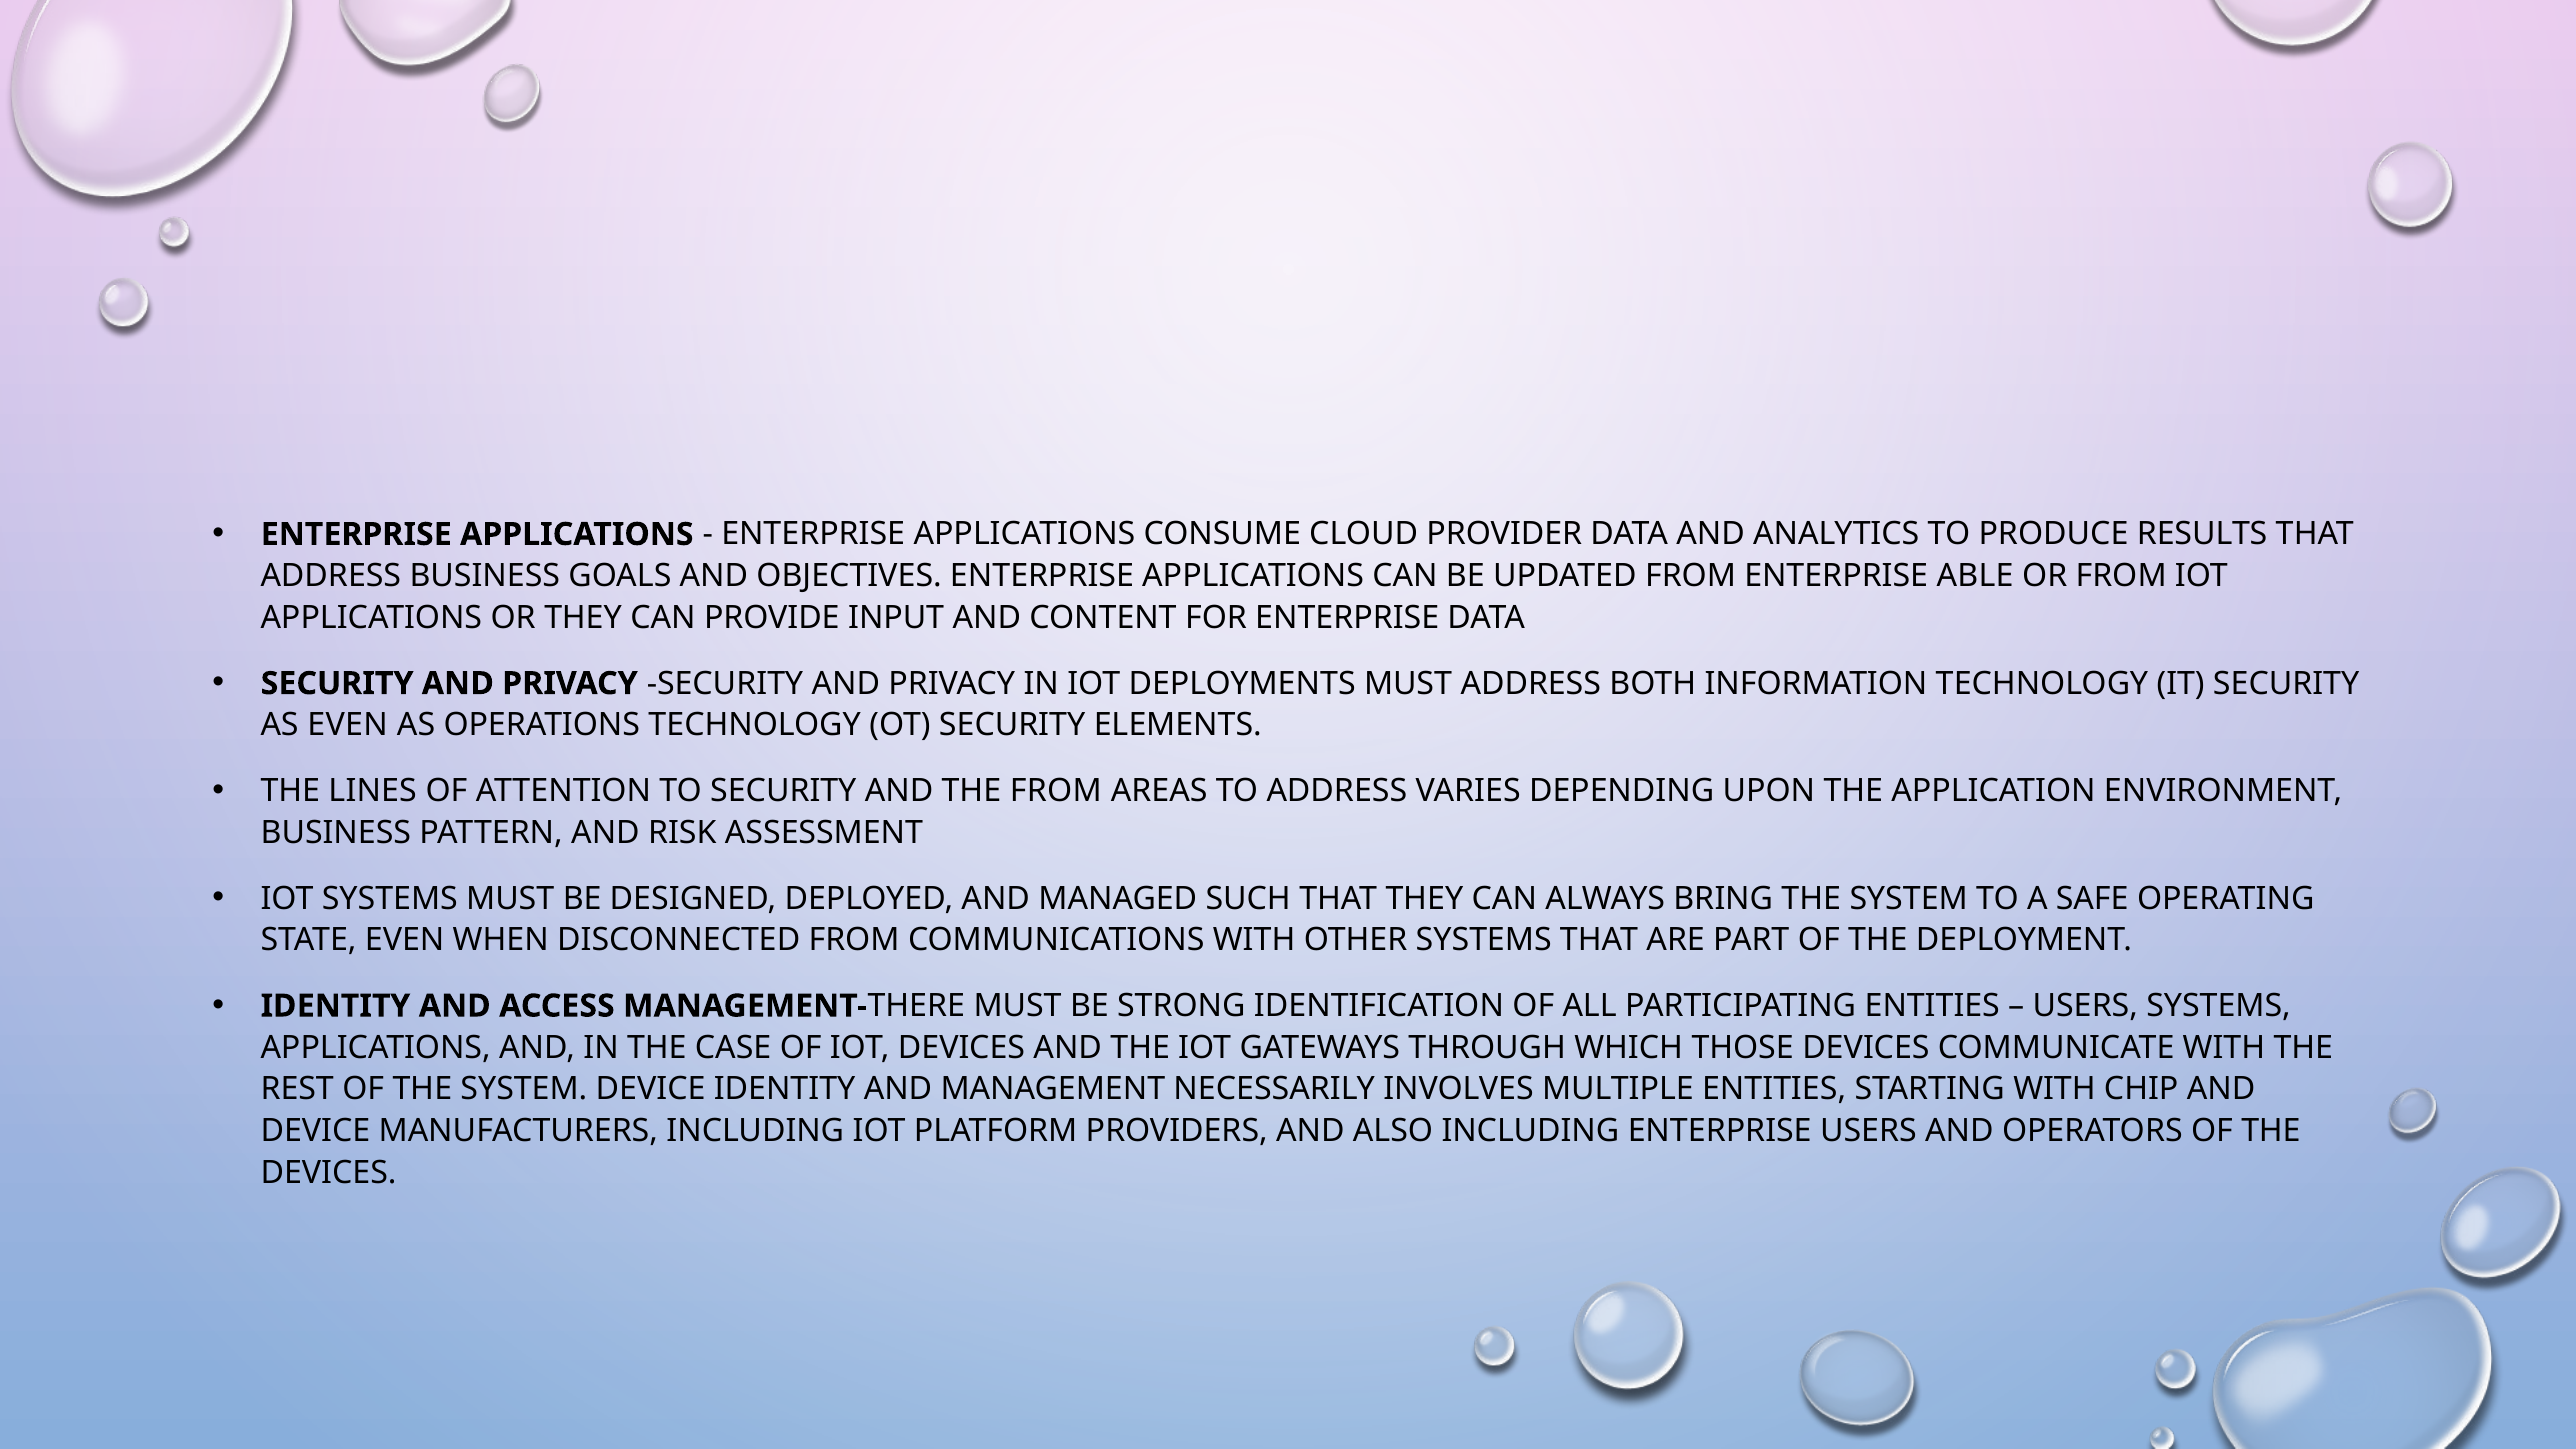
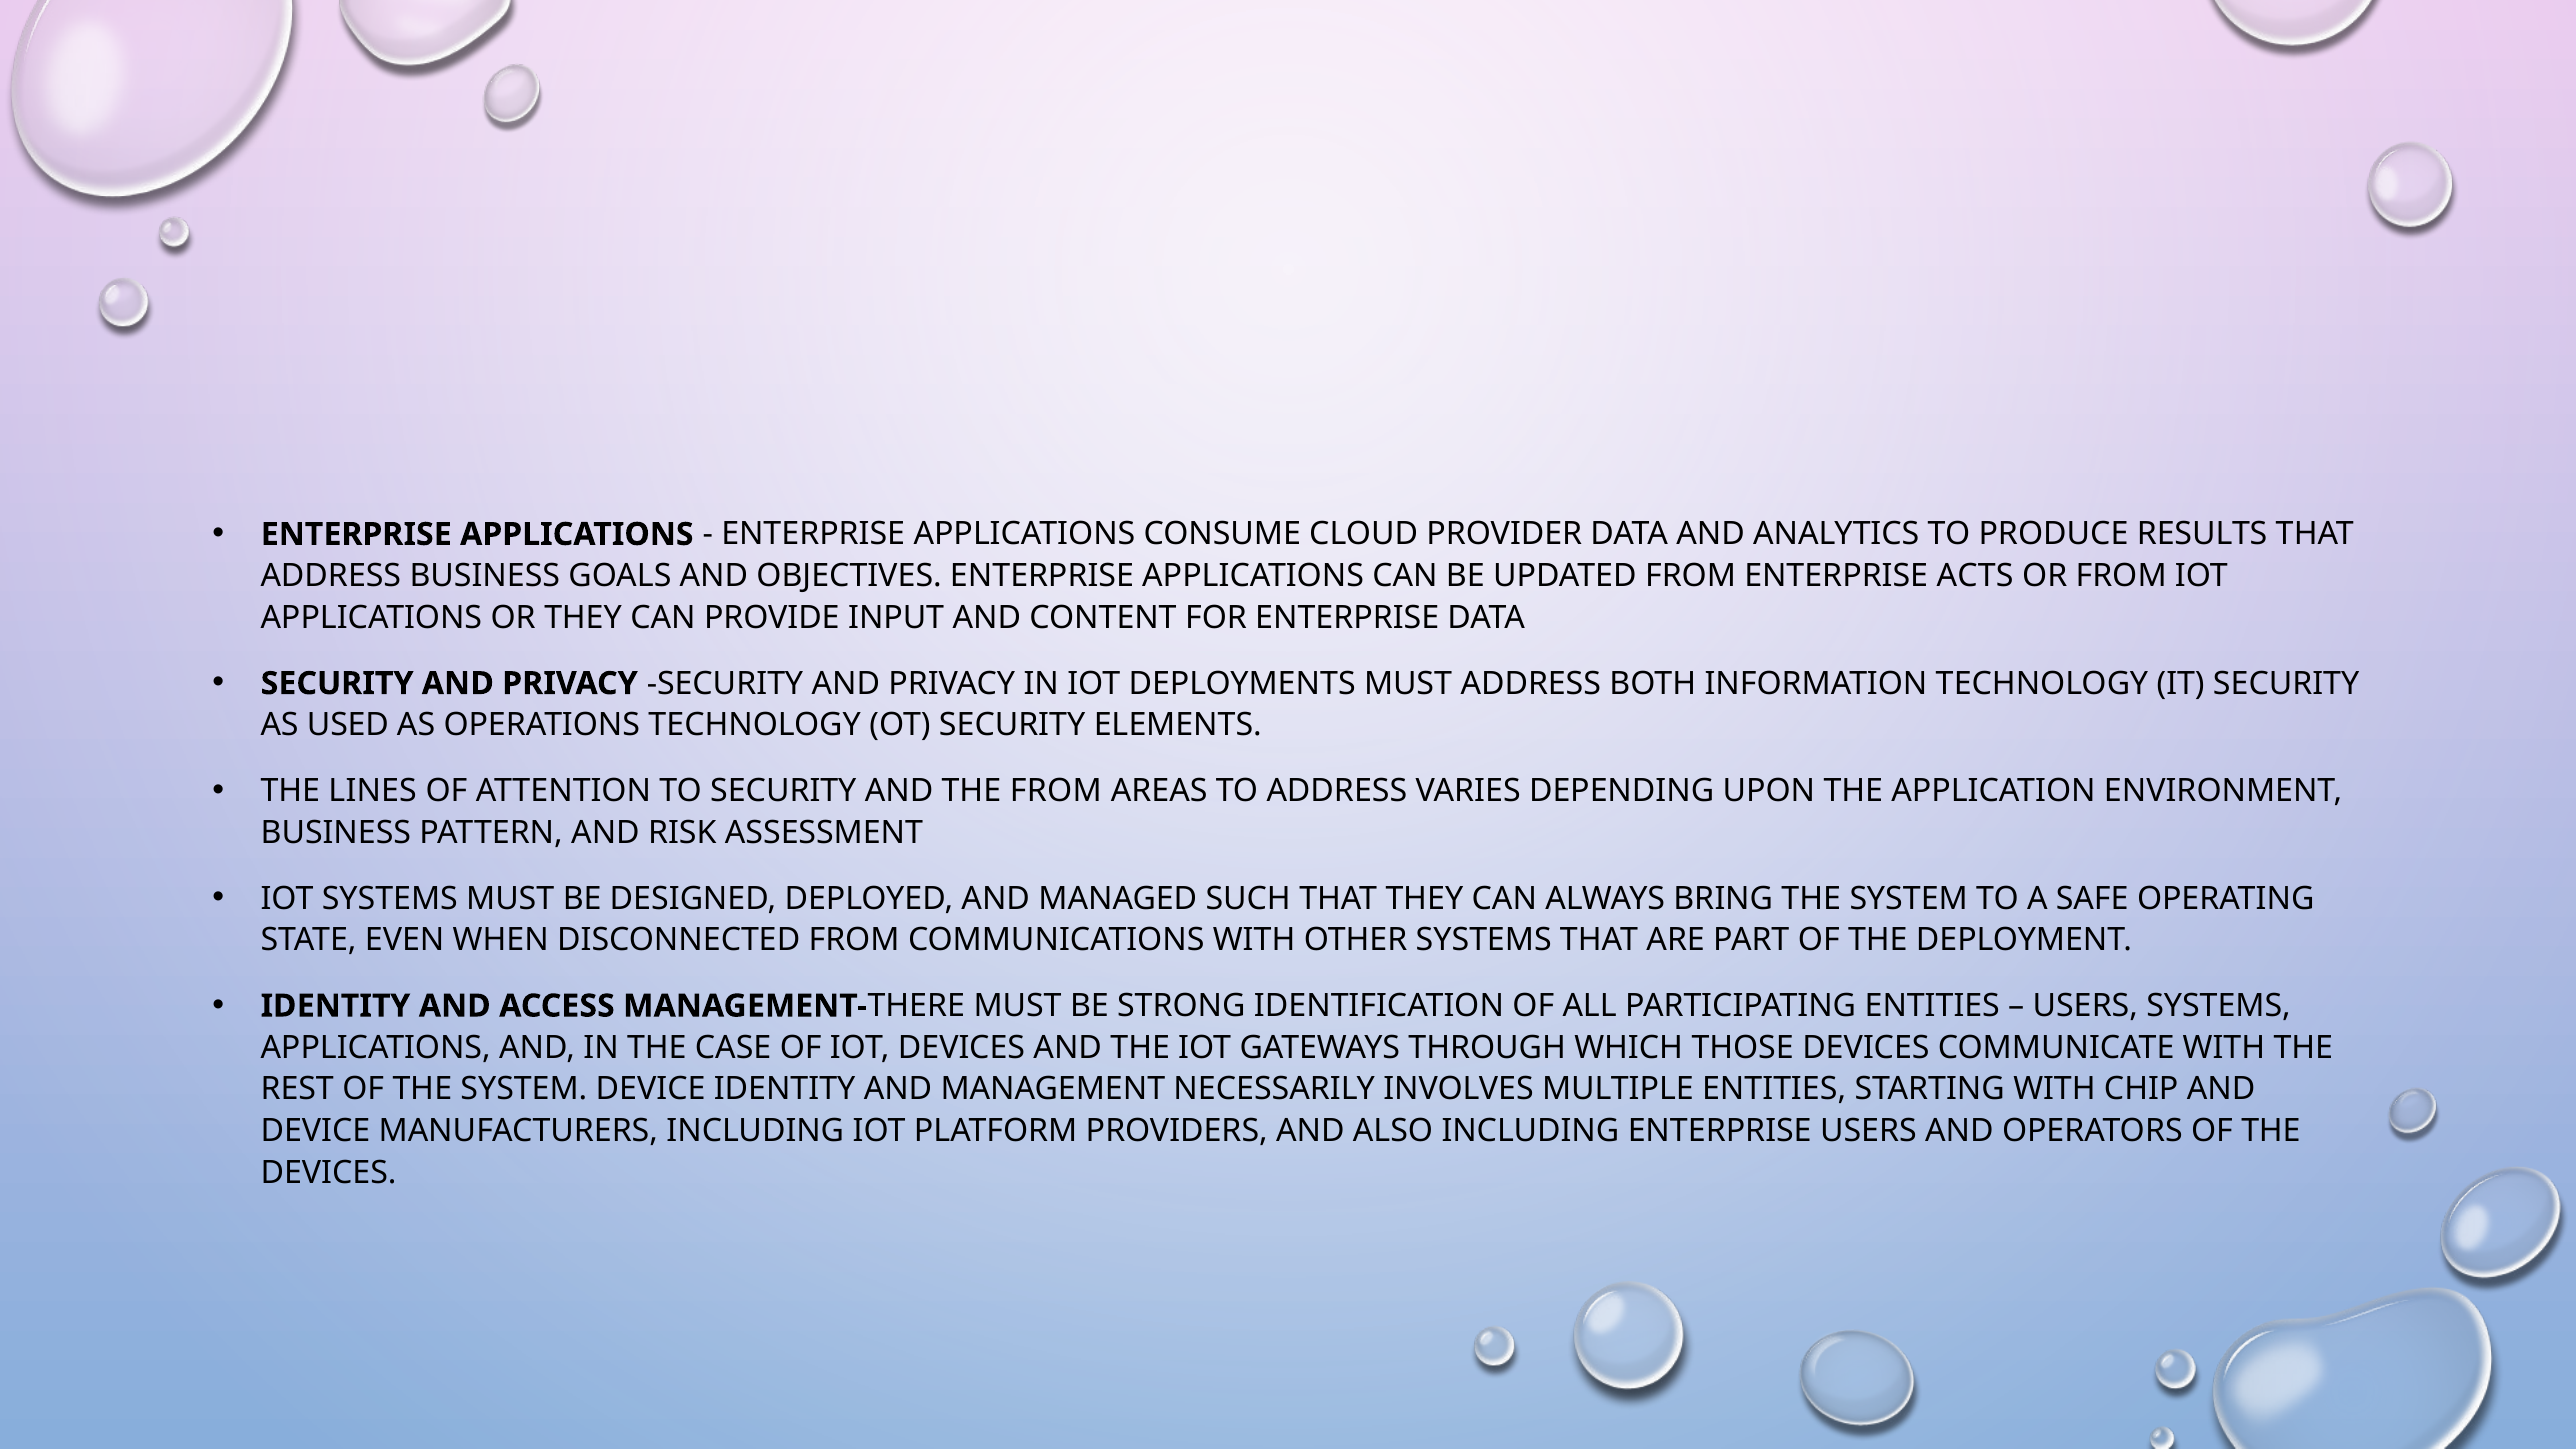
ABLE: ABLE -> ACTS
AS EVEN: EVEN -> USED
